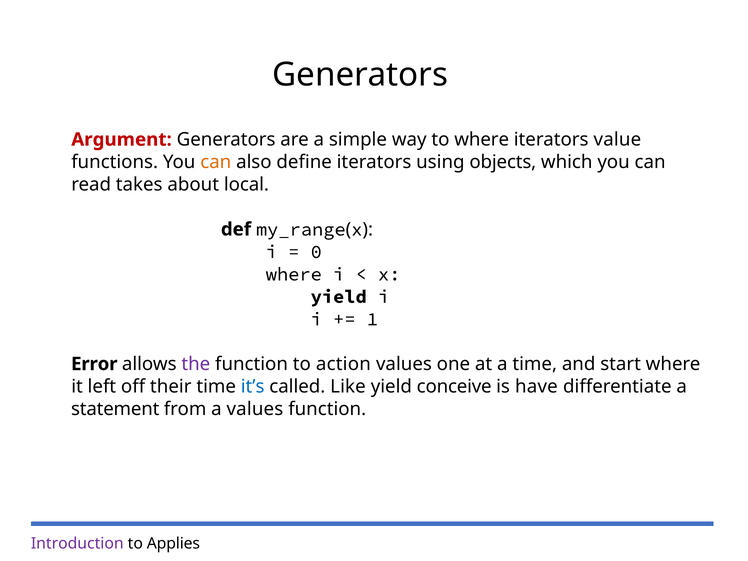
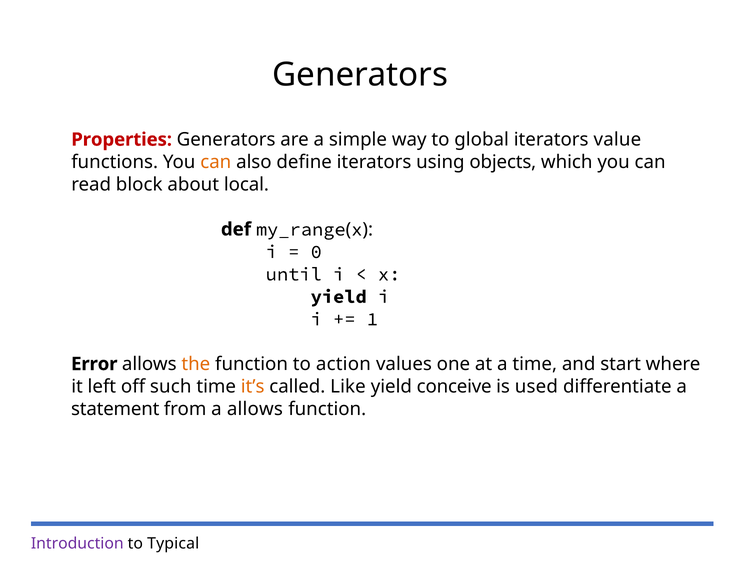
Argument: Argument -> Properties
to where: where -> global
takes: takes -> block
where at (294, 274): where -> until
the colour: purple -> orange
their: their -> such
it’s colour: blue -> orange
have: have -> used
a values: values -> allows
Applies: Applies -> Typical
